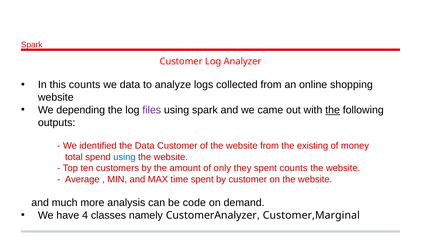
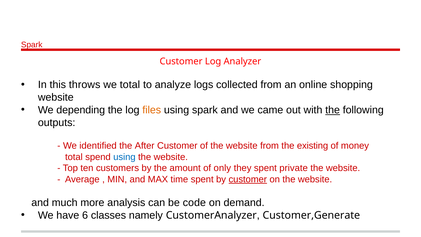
this counts: counts -> throws
we data: data -> total
files colour: purple -> orange
the Data: Data -> After
spent counts: counts -> private
customer at (248, 179) underline: none -> present
4: 4 -> 6
Customer,Marginal: Customer,Marginal -> Customer,Generate
